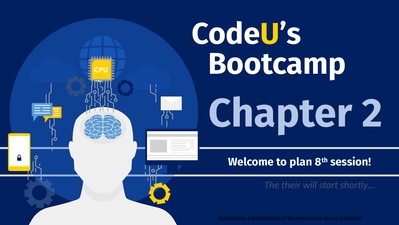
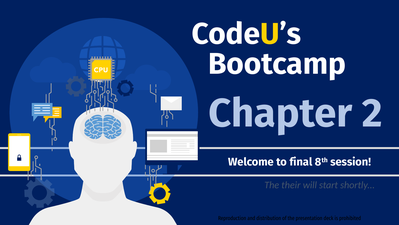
plan: plan -> final
